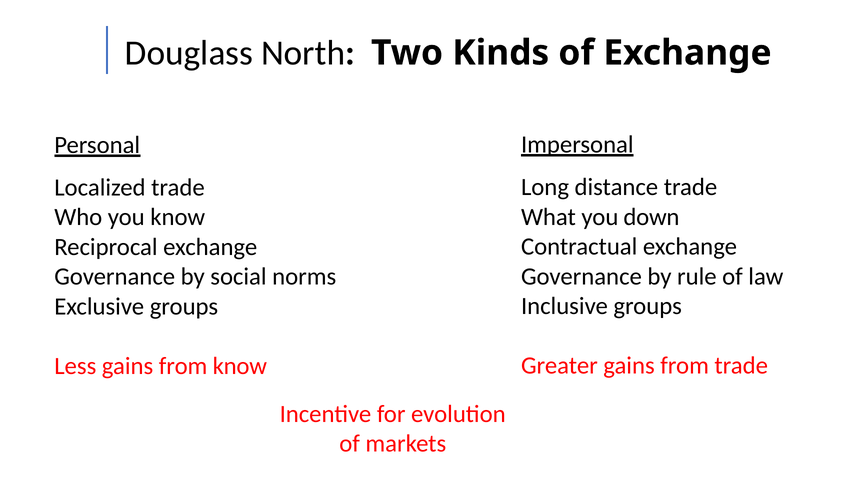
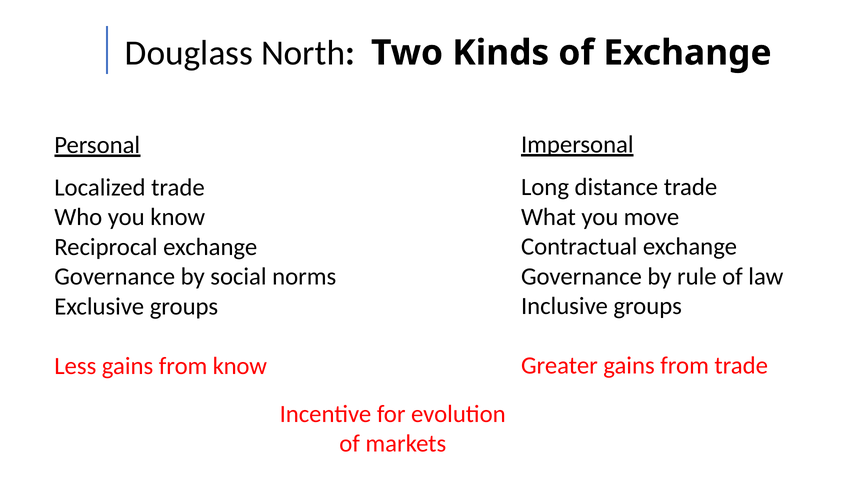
down: down -> move
